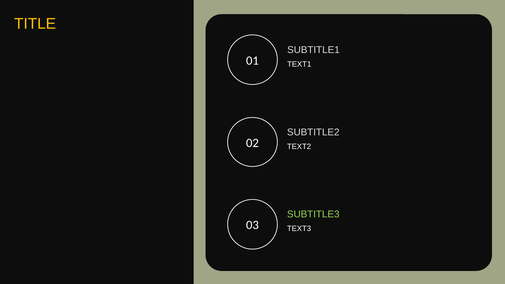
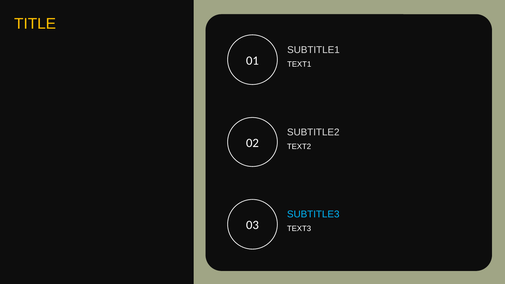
SUBTITLE3 colour: light green -> light blue
